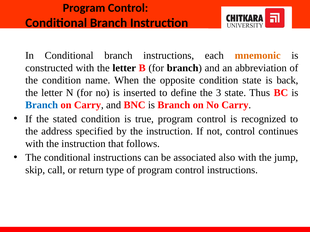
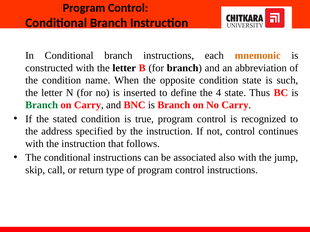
back: back -> such
3: 3 -> 4
Branch at (42, 105) colour: blue -> green
